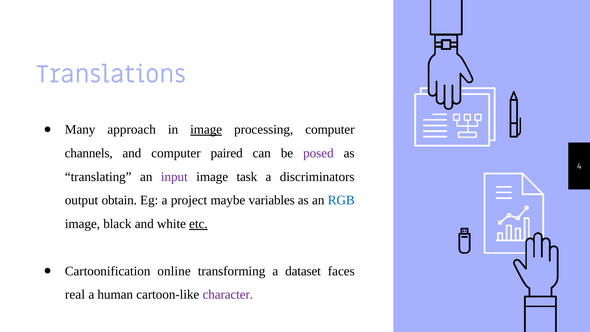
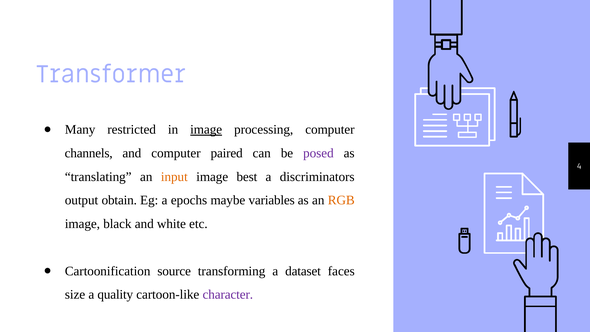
Translations: Translations -> Transformer
approach: approach -> restricted
input colour: purple -> orange
task: task -> best
project: project -> epochs
RGB colour: blue -> orange
etc underline: present -> none
online: online -> source
real: real -> size
human: human -> quality
